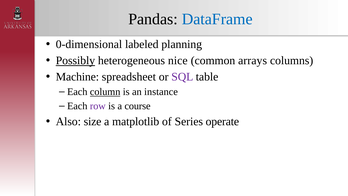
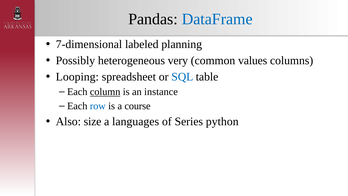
0-dimensional: 0-dimensional -> 7-dimensional
Possibly underline: present -> none
nice: nice -> very
arrays: arrays -> values
Machine: Machine -> Looping
SQL colour: purple -> blue
row colour: purple -> blue
matplotlib: matplotlib -> languages
operate: operate -> python
